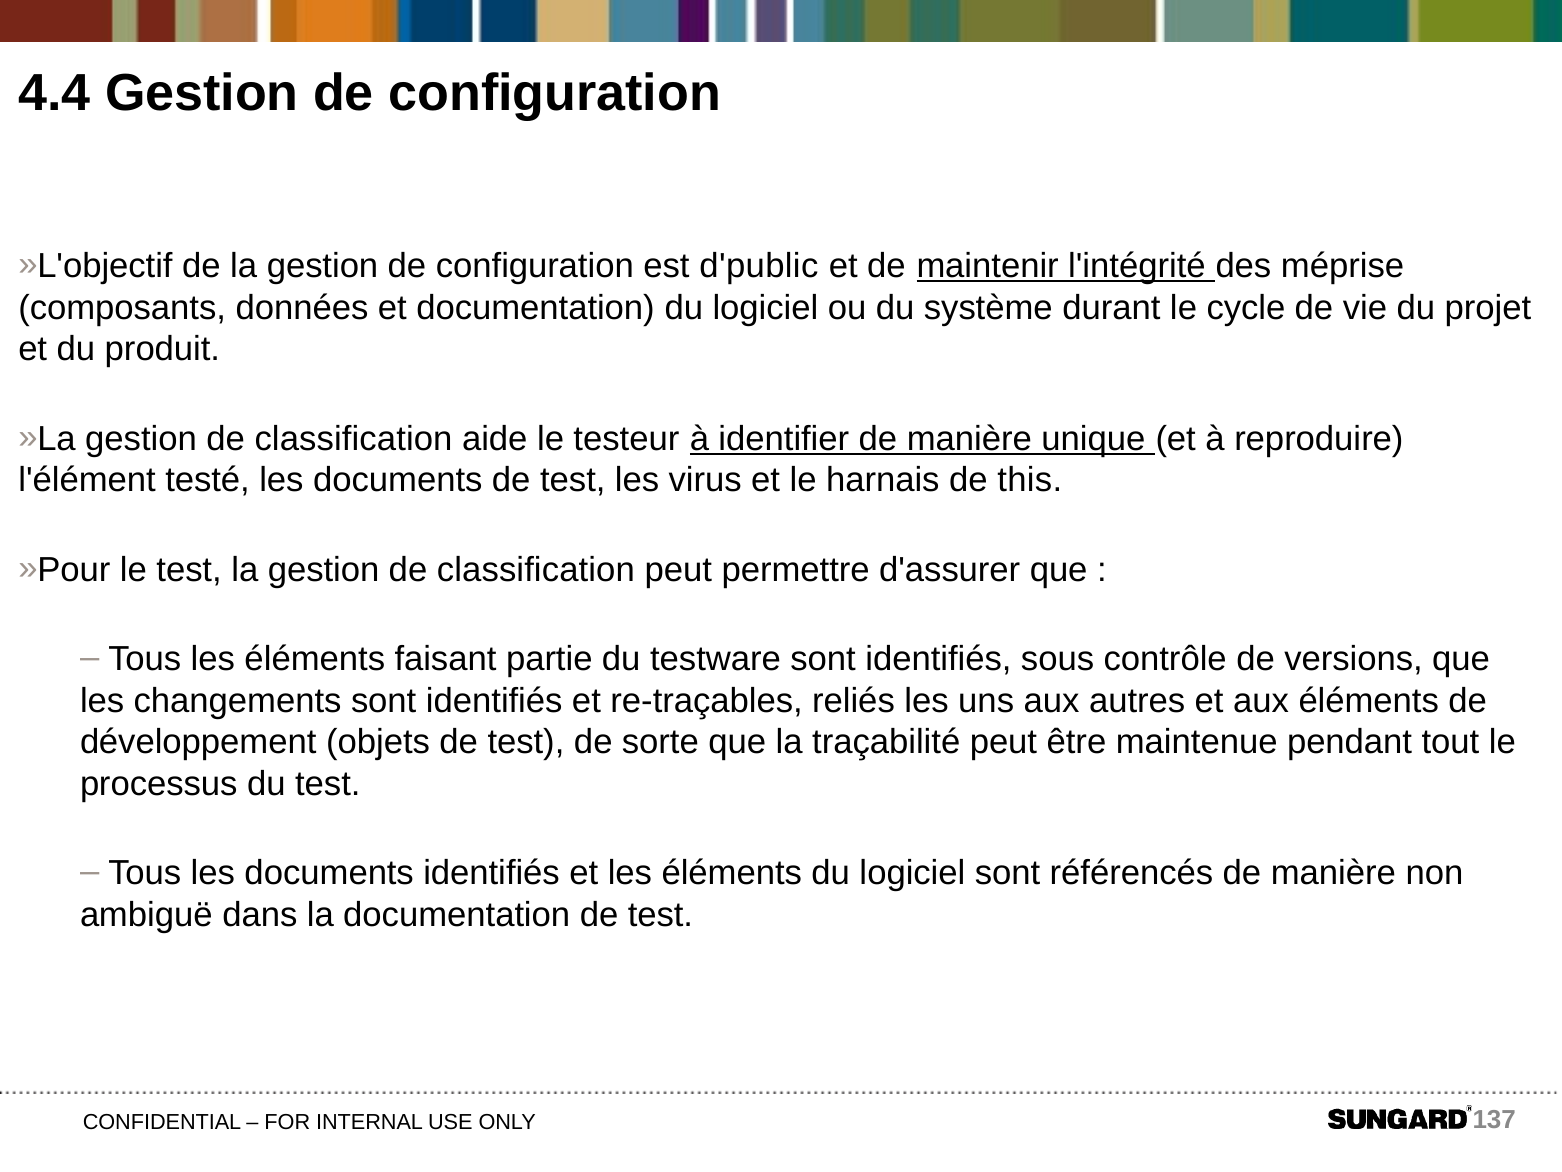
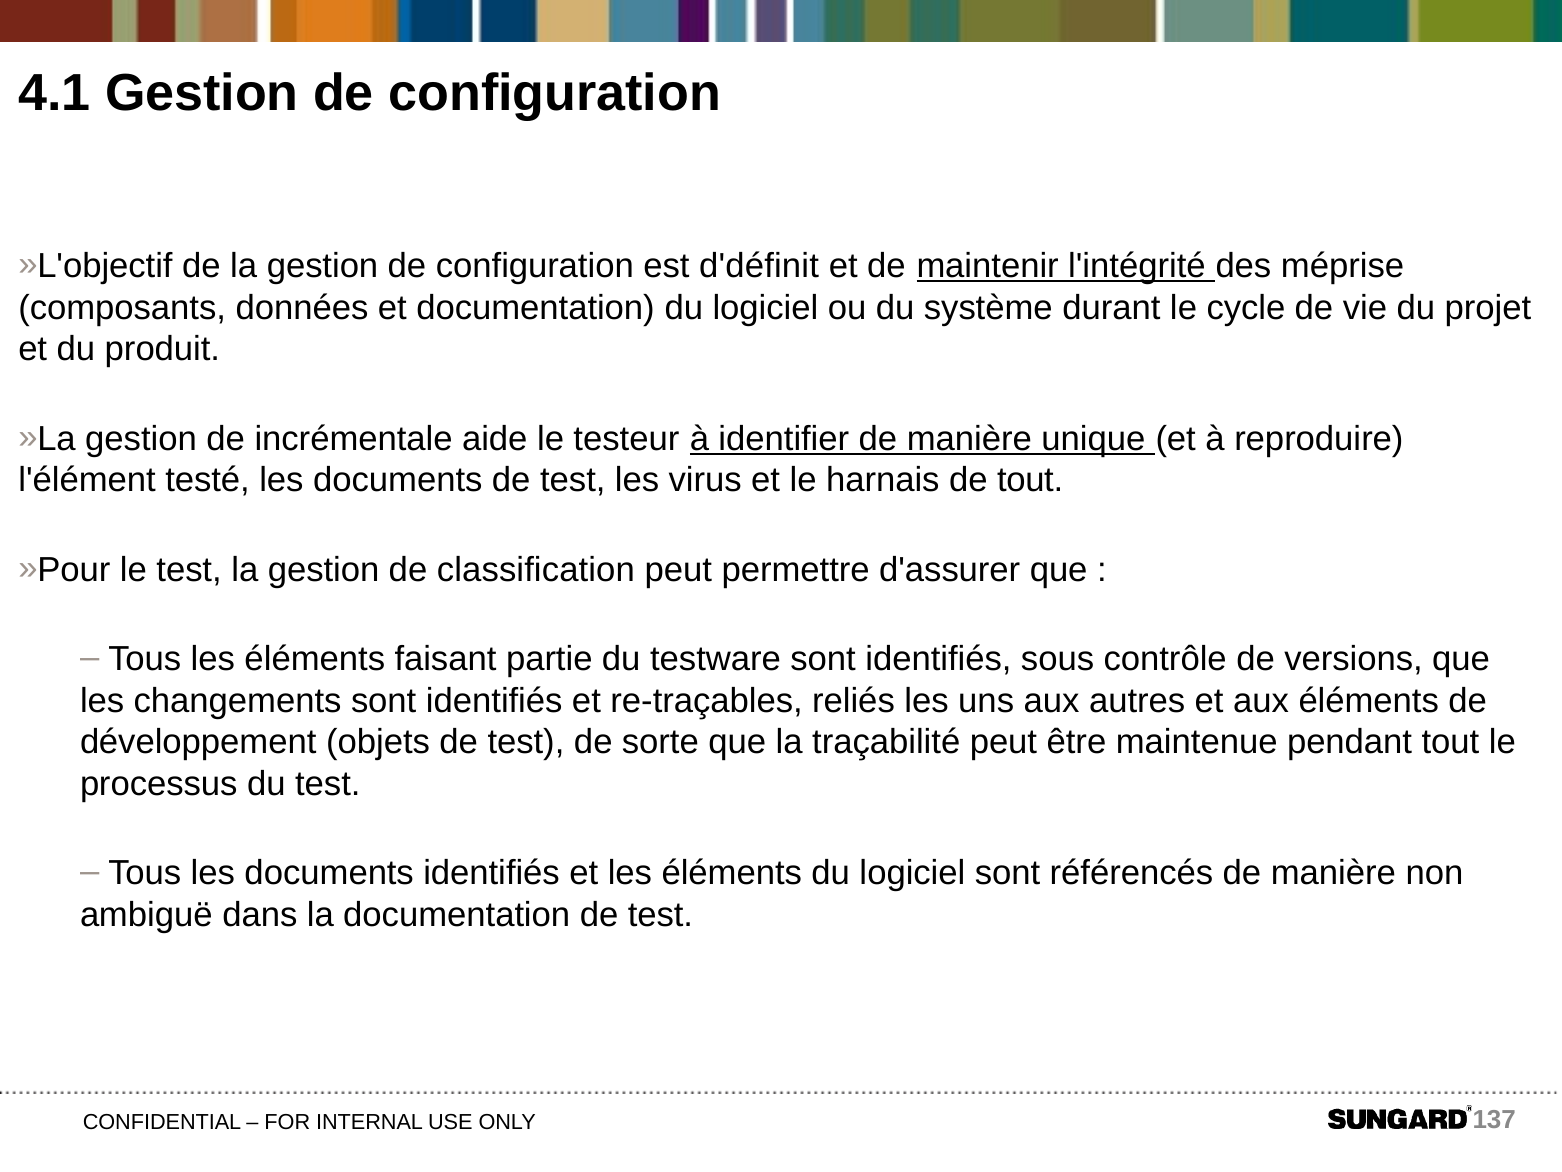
4.4: 4.4 -> 4.1
d'public: d'public -> d'définit
classification at (354, 439): classification -> incrémentale
de this: this -> tout
